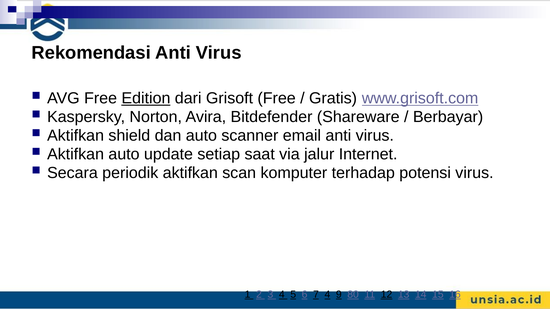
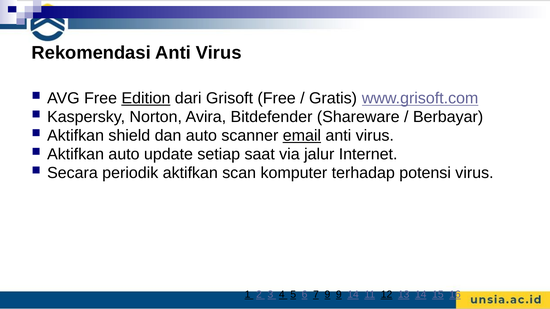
email underline: none -> present
7 4: 4 -> 9
9 80: 80 -> 14
